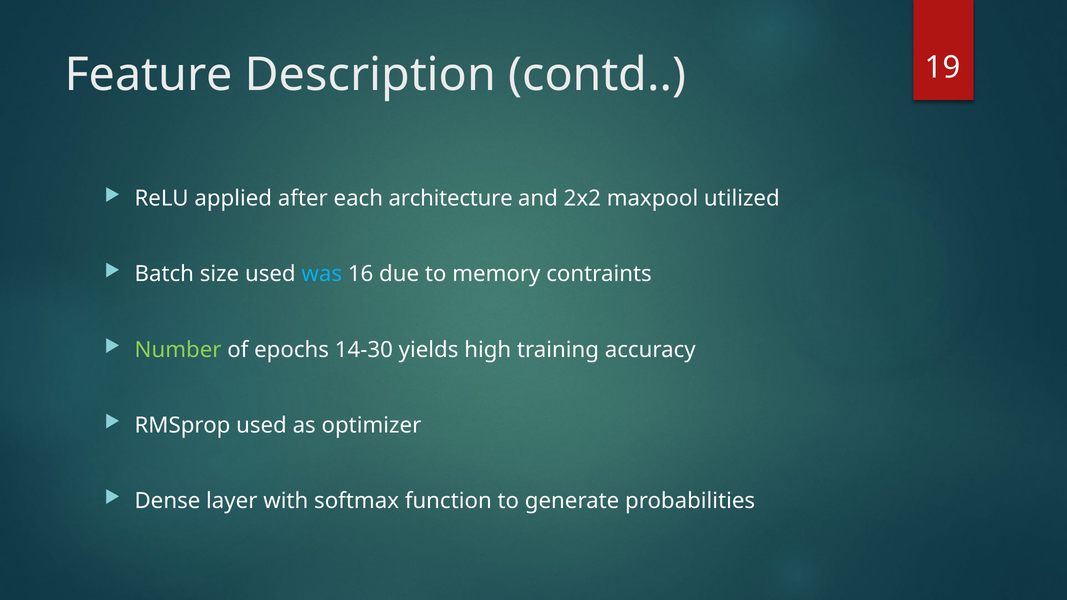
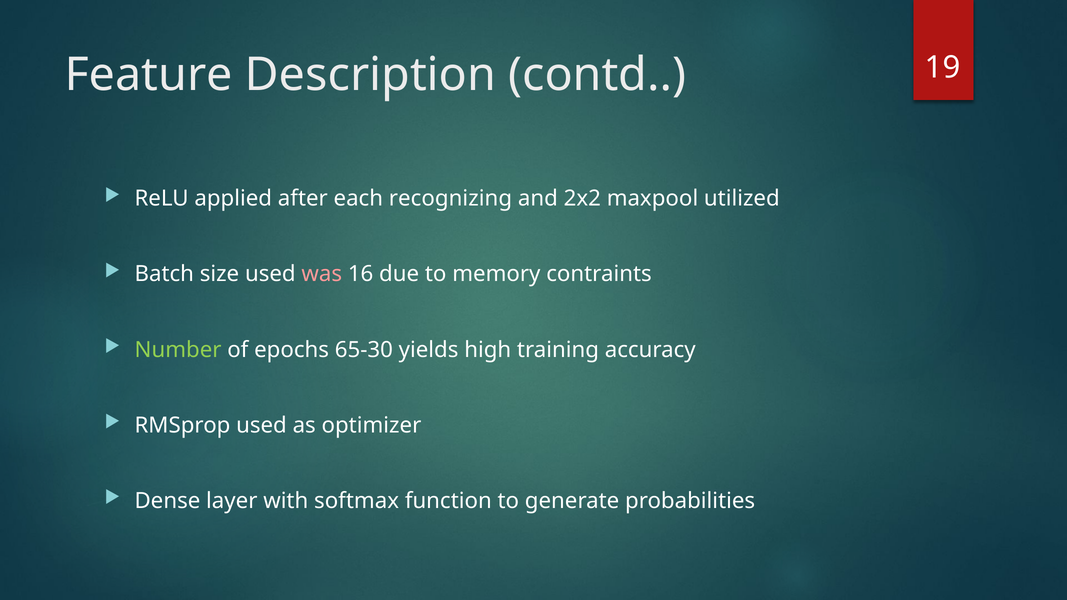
architecture: architecture -> recognizing
was colour: light blue -> pink
14-30: 14-30 -> 65-30
